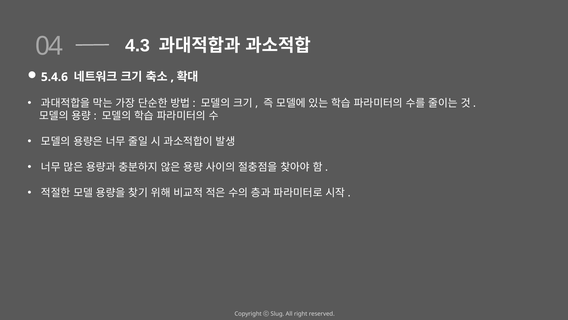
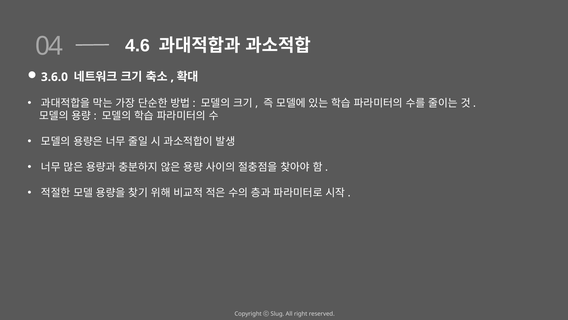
4.3: 4.3 -> 4.6
5.4.6: 5.4.6 -> 3.6.0
